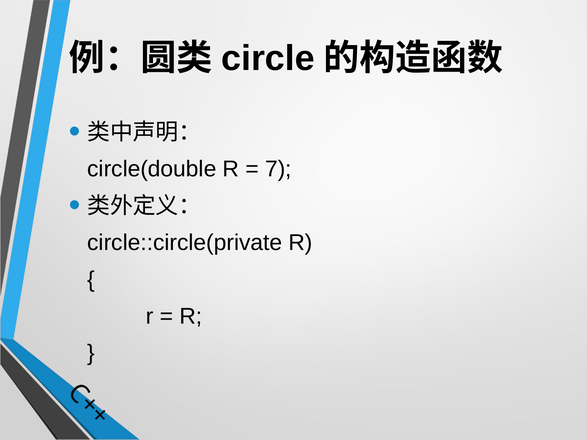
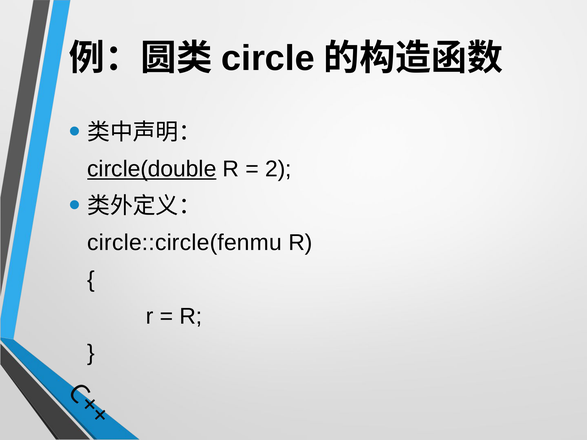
circle(double underline: none -> present
7: 7 -> 2
circle::circle(private: circle::circle(private -> circle::circle(fenmu
